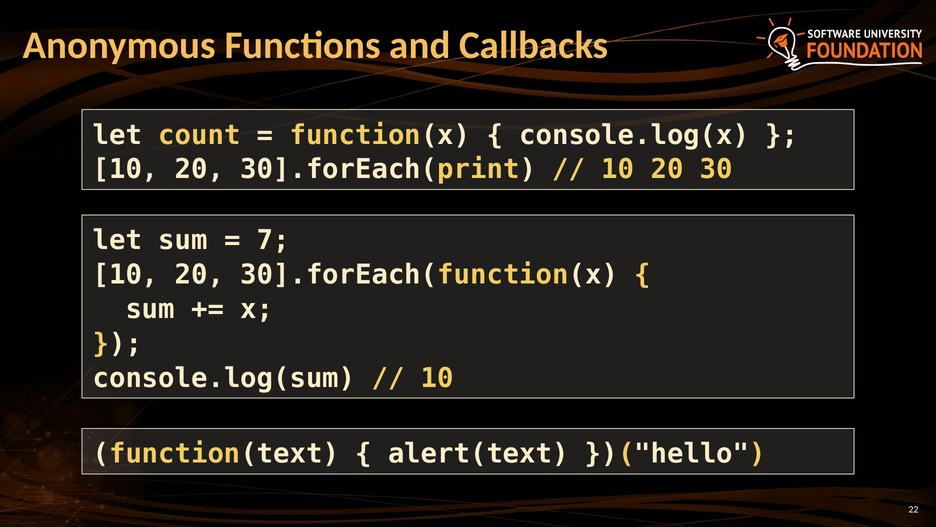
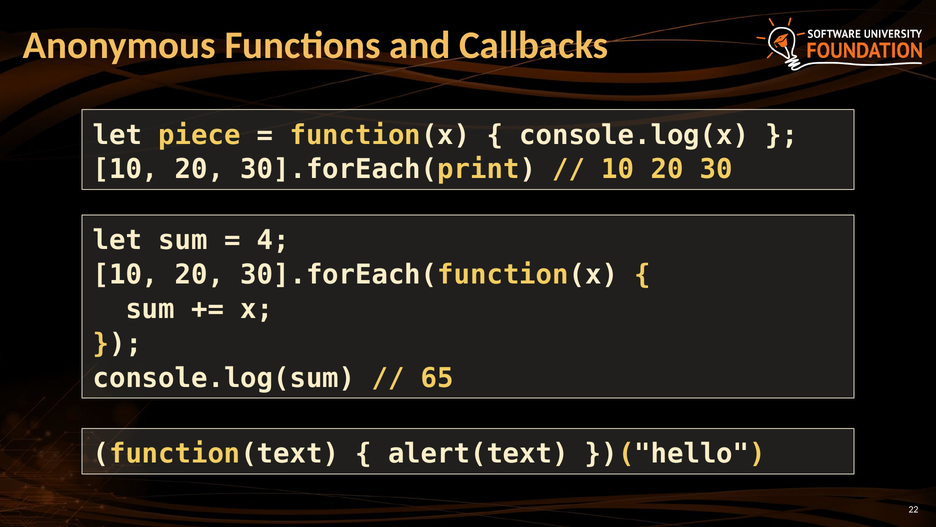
count: count -> piece
7: 7 -> 4
10 at (437, 378): 10 -> 65
